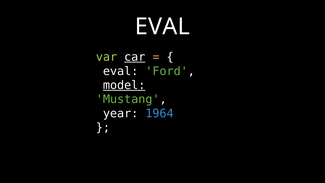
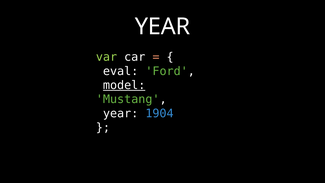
EVAL at (162, 27): EVAL -> YEAR
car underline: present -> none
1964: 1964 -> 1904
